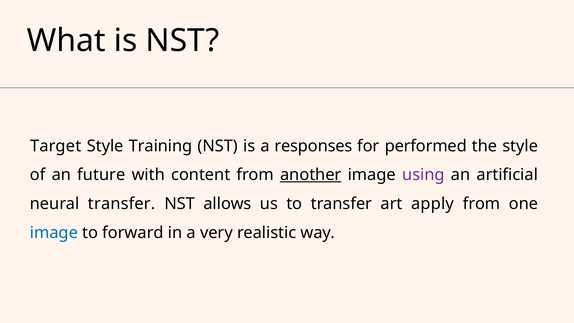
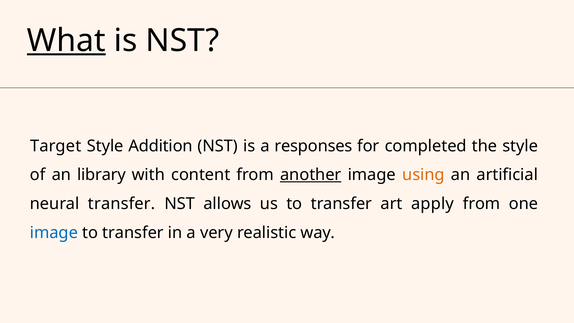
What underline: none -> present
Training: Training -> Addition
performed: performed -> completed
future: future -> library
using colour: purple -> orange
forward at (133, 232): forward -> transfer
